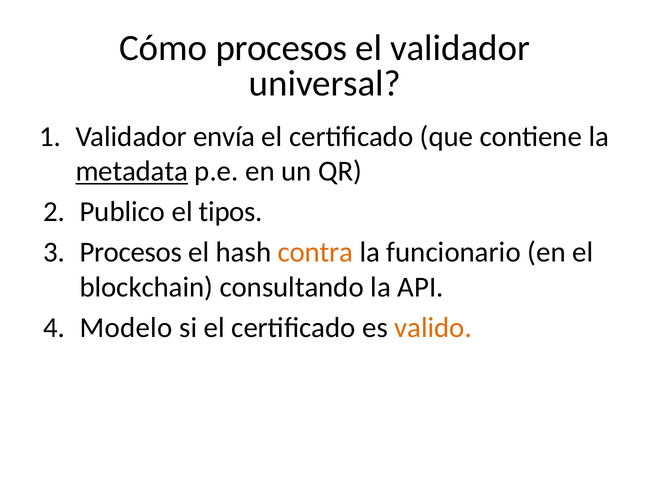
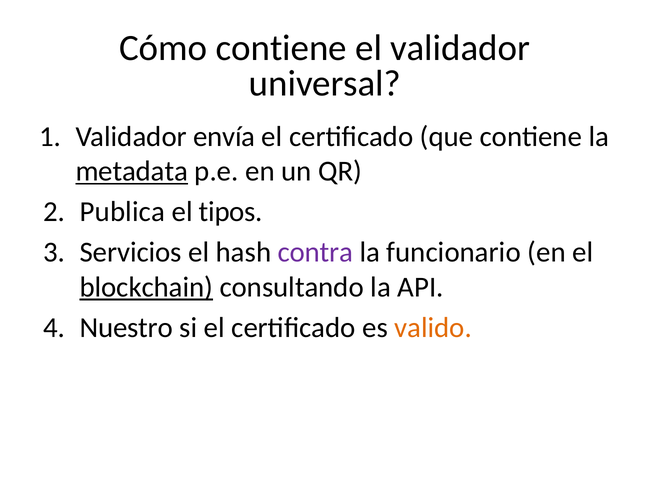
Cómo procesos: procesos -> contiene
Publico: Publico -> Publica
Procesos at (131, 252): Procesos -> Servicios
contra colour: orange -> purple
blockchain underline: none -> present
Modelo: Modelo -> Nuestro
